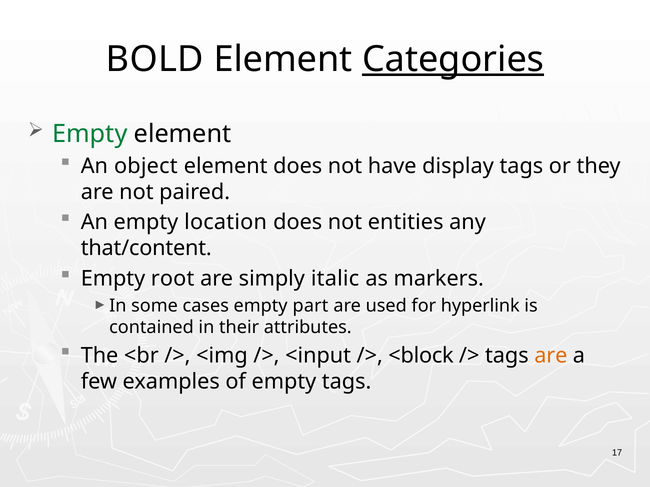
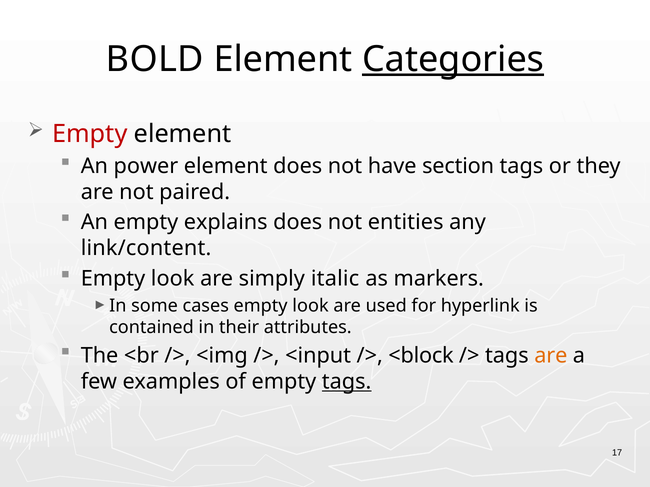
Empty at (90, 134) colour: green -> red
object: object -> power
display: display -> section
location: location -> explains
that/content: that/content -> link/content
root at (173, 279): root -> look
cases empty part: part -> look
tags at (347, 382) underline: none -> present
